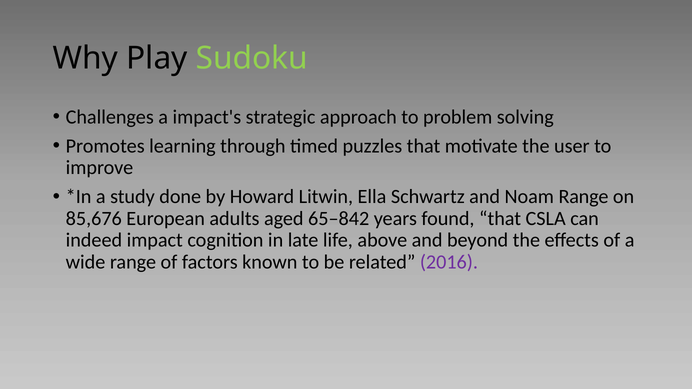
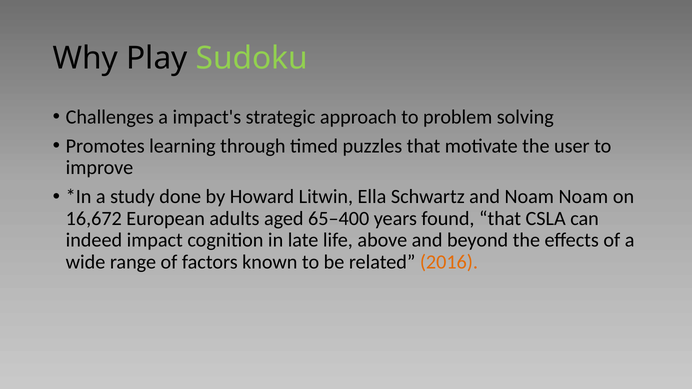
Noam Range: Range -> Noam
85,676: 85,676 -> 16,672
65–842: 65–842 -> 65–400
2016 colour: purple -> orange
